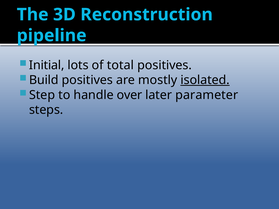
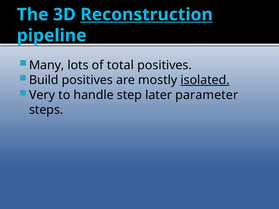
Reconstruction underline: none -> present
Initial: Initial -> Many
Step: Step -> Very
over: over -> step
